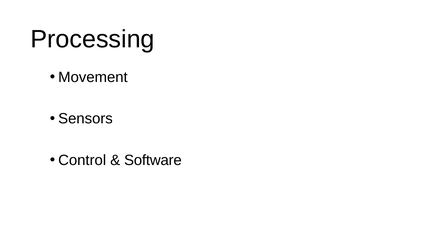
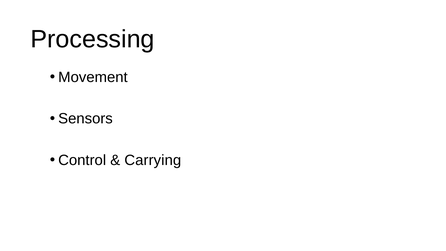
Software: Software -> Carrying
